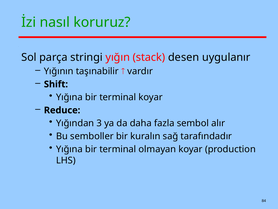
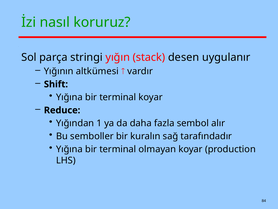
taşınabilir: taşınabilir -> altkümesi
3: 3 -> 1
